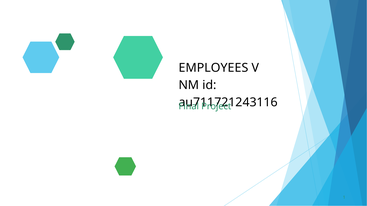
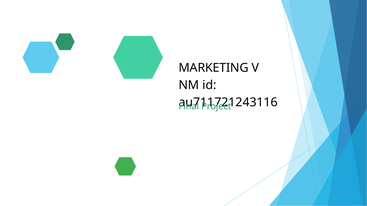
EMPLOYEES: EMPLOYEES -> MARKETING
